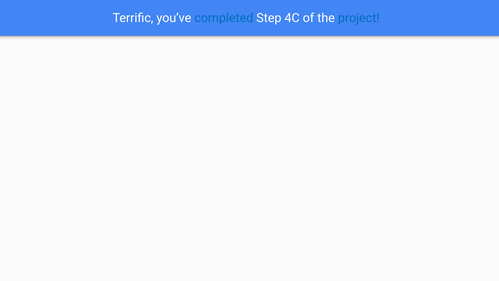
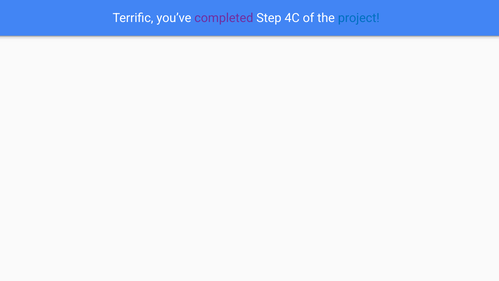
completed colour: blue -> purple
